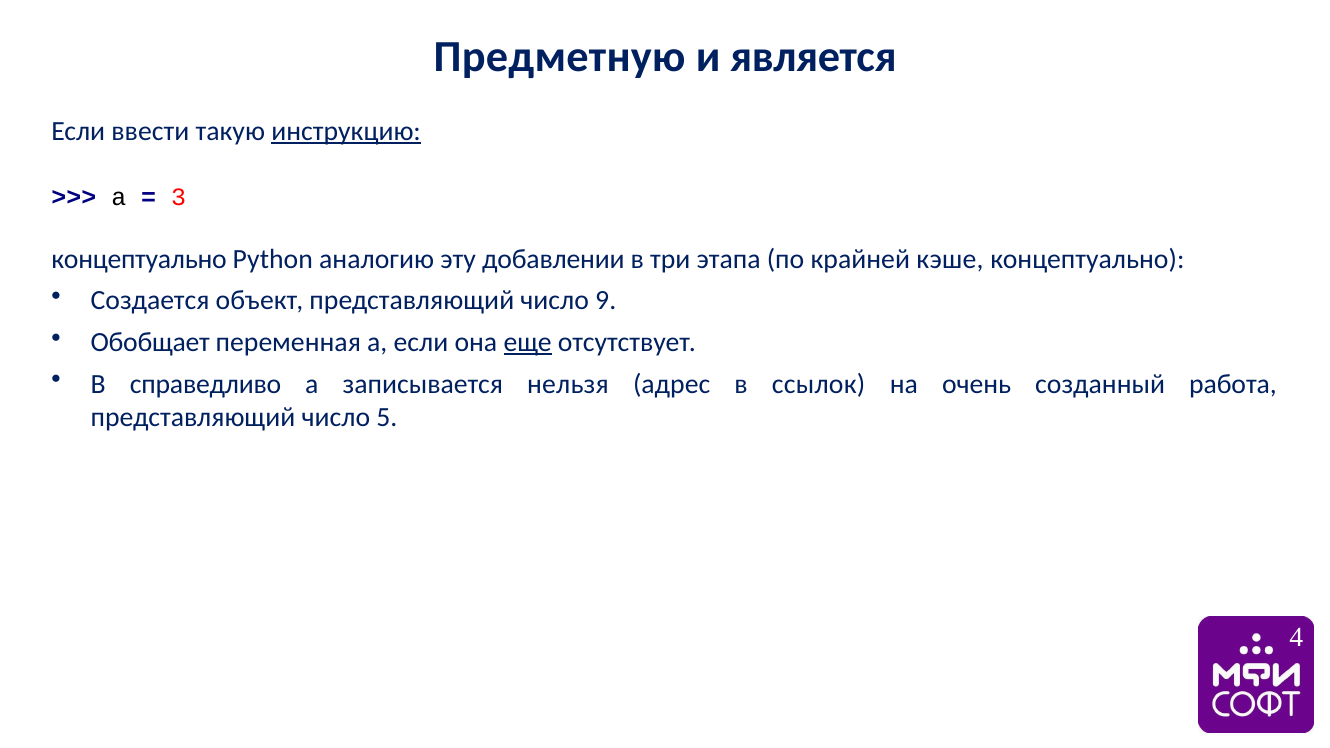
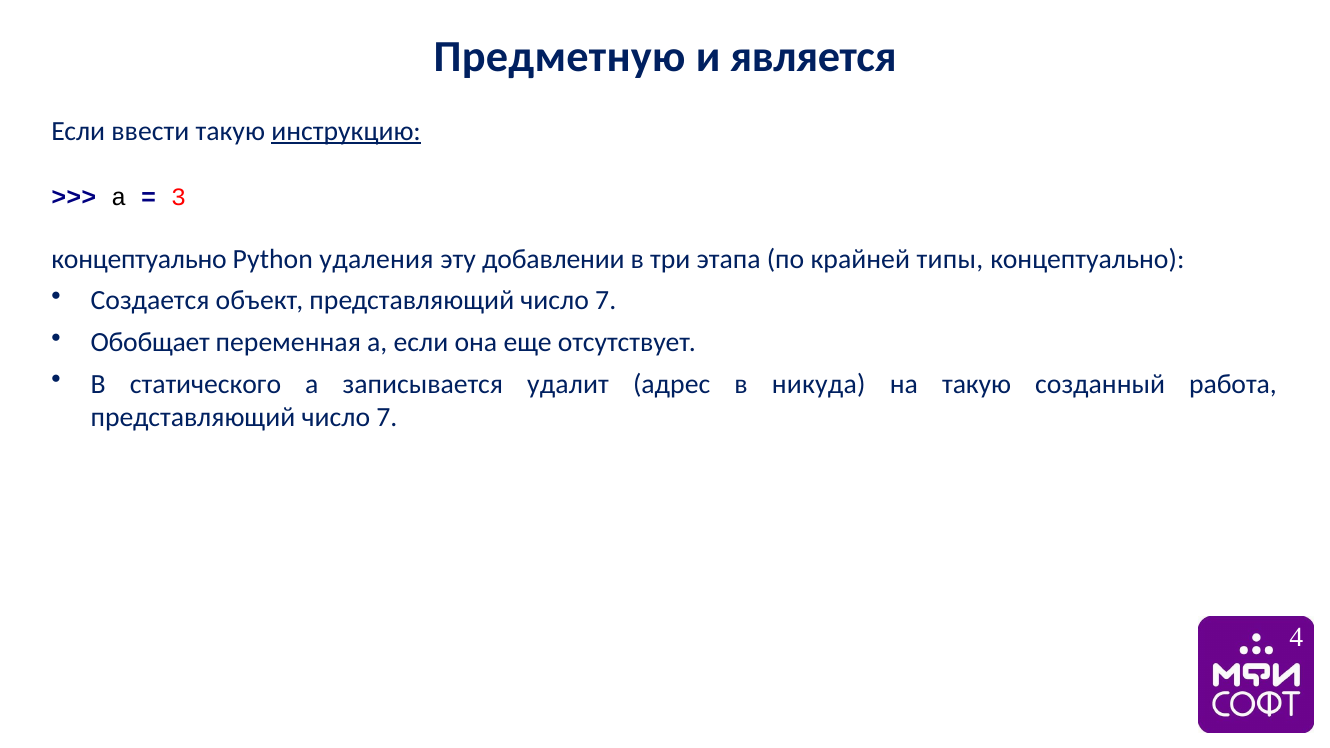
аналогию: аналогию -> удаления
кэше: кэше -> типы
объект представляющий число 9: 9 -> 7
еще underline: present -> none
справедливо: справедливо -> статического
нельзя: нельзя -> удалит
ссылок: ссылок -> никуда
на очень: очень -> такую
5 at (387, 417): 5 -> 7
